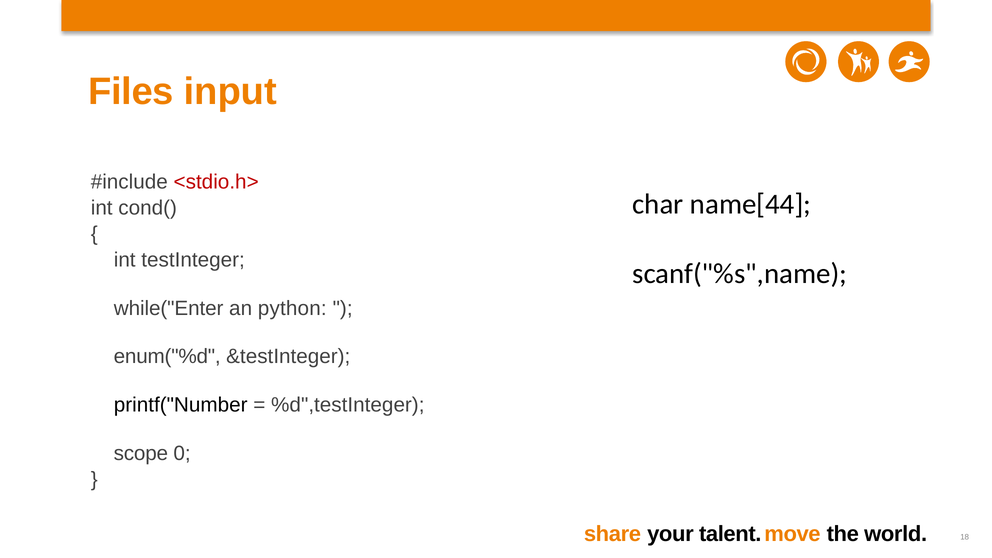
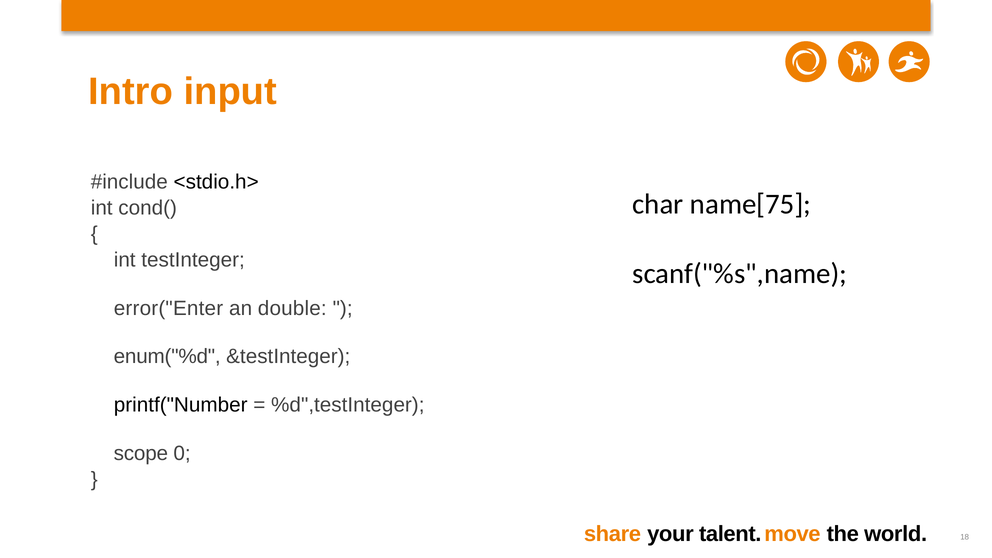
Files: Files -> Intro
<stdio.h> colour: red -> black
name[44: name[44 -> name[75
while("Enter: while("Enter -> error("Enter
python: python -> double
